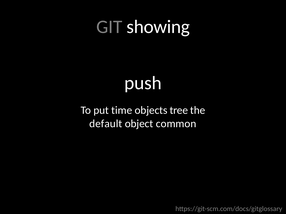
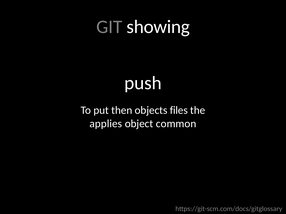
time: time -> then
tree: tree -> files
default: default -> applies
